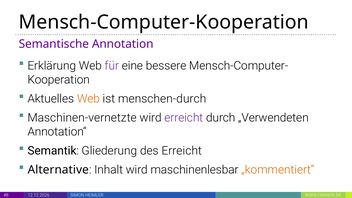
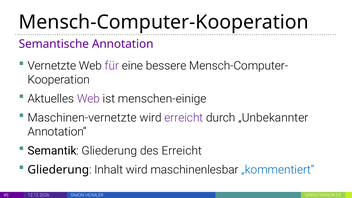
Erklärung: Erklärung -> Vernetzte
Web at (88, 99) colour: orange -> purple
menschen-durch: menschen-durch -> menschen-einige
„Verwendeten: „Verwendeten -> „Unbekannter
Alternative at (58, 170): Alternative -> Gliederung
„kommentiert“ colour: orange -> blue
